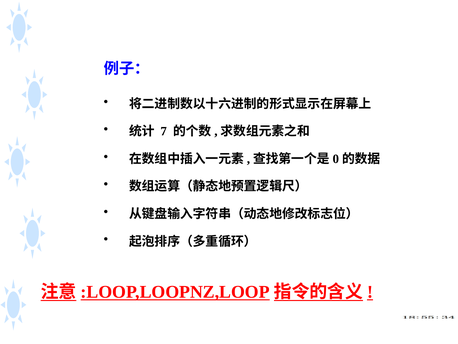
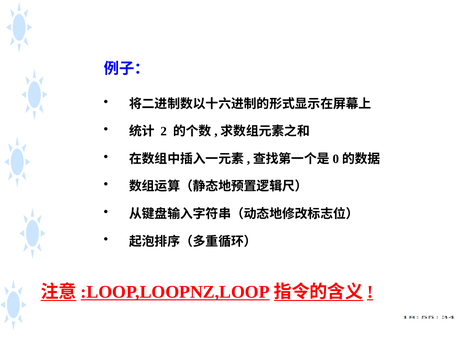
7: 7 -> 2
